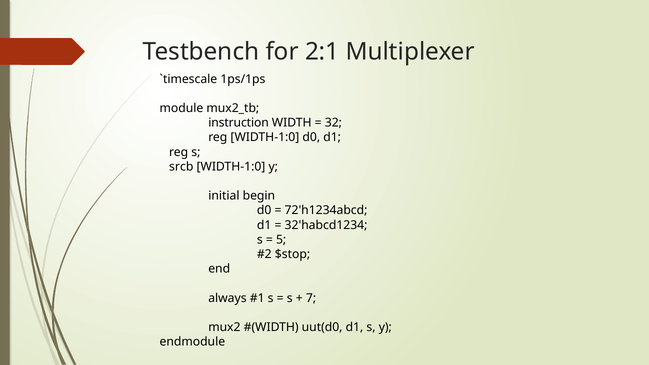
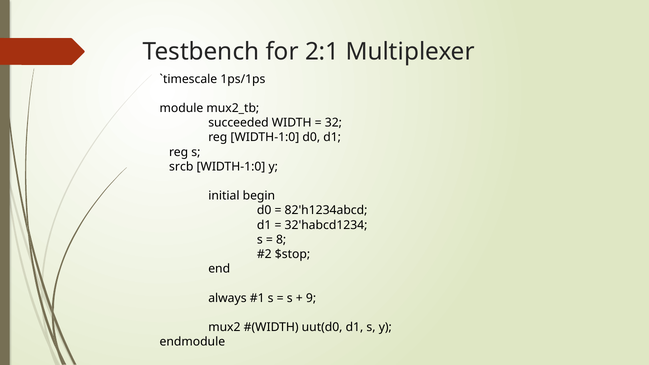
instruction: instruction -> succeeded
72'h1234abcd: 72'h1234abcd -> 82'h1234abcd
5: 5 -> 8
7: 7 -> 9
